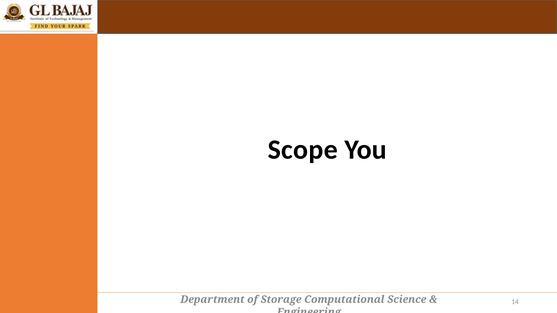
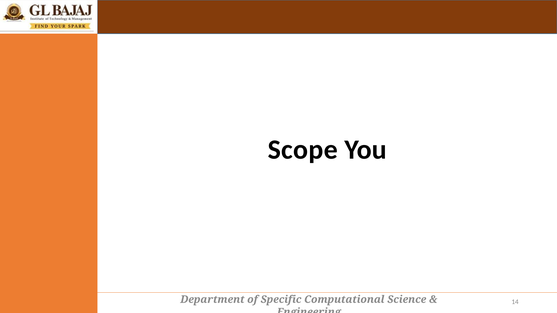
Storage: Storage -> Specific
